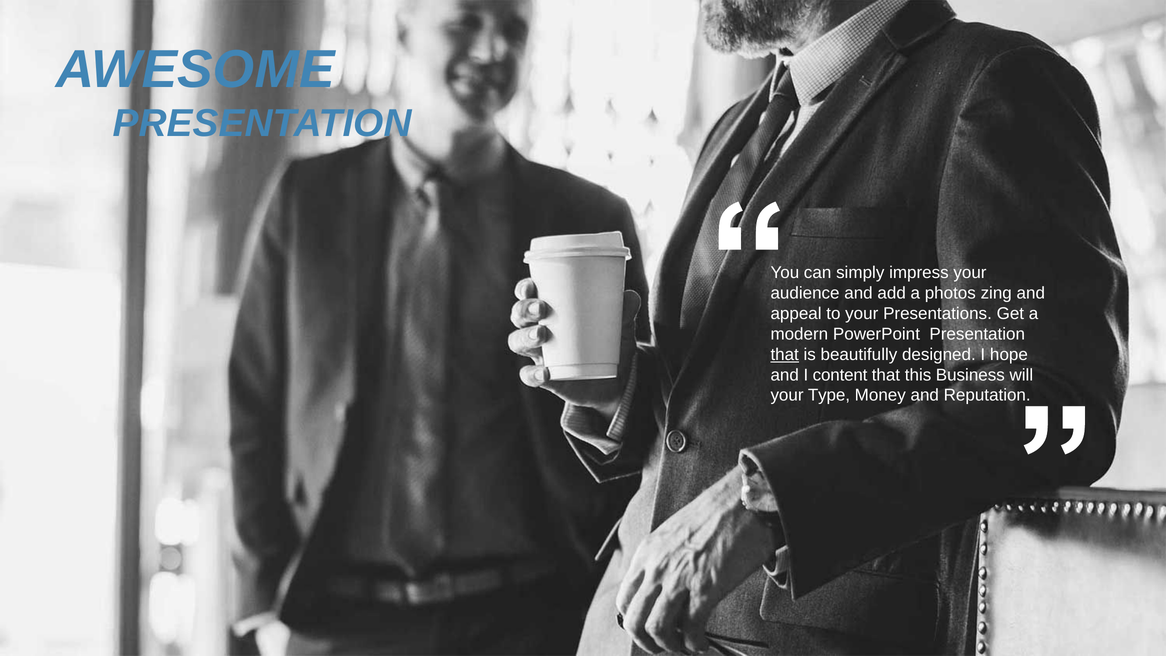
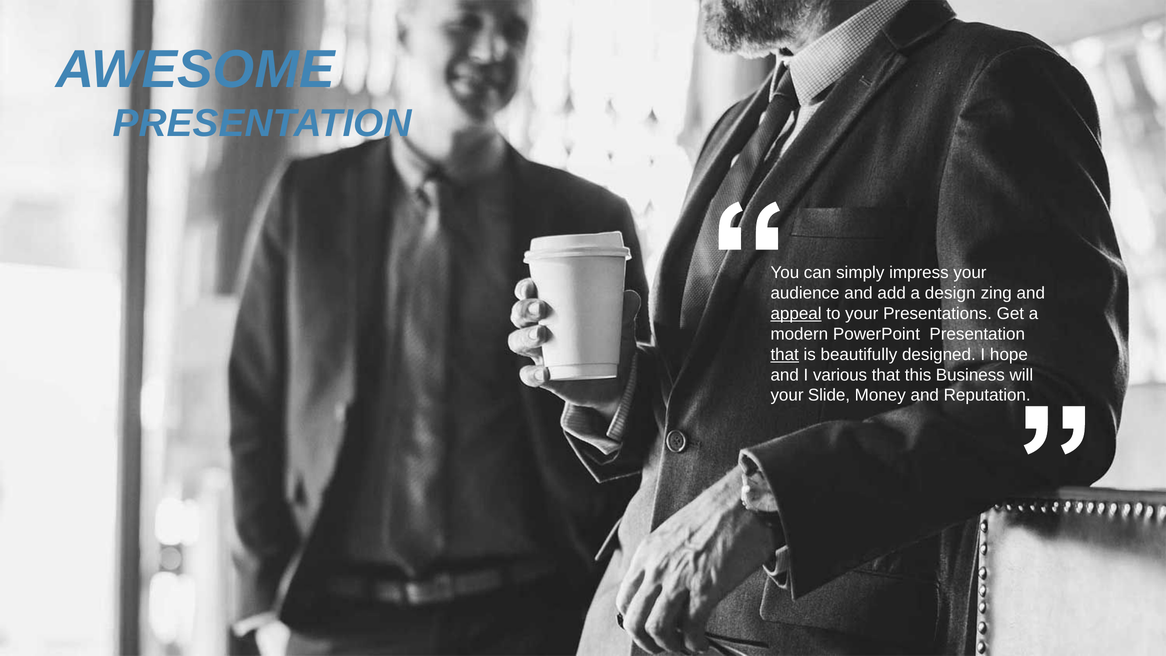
photos: photos -> design
appeal underline: none -> present
content: content -> various
Type: Type -> Slide
